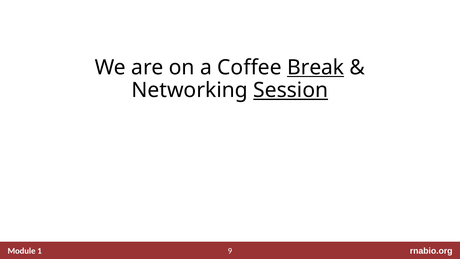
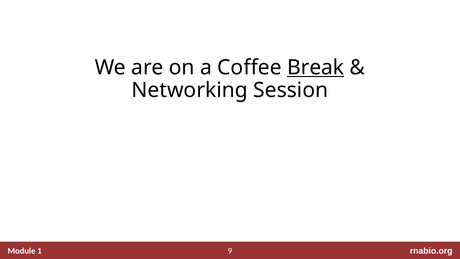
Session underline: present -> none
